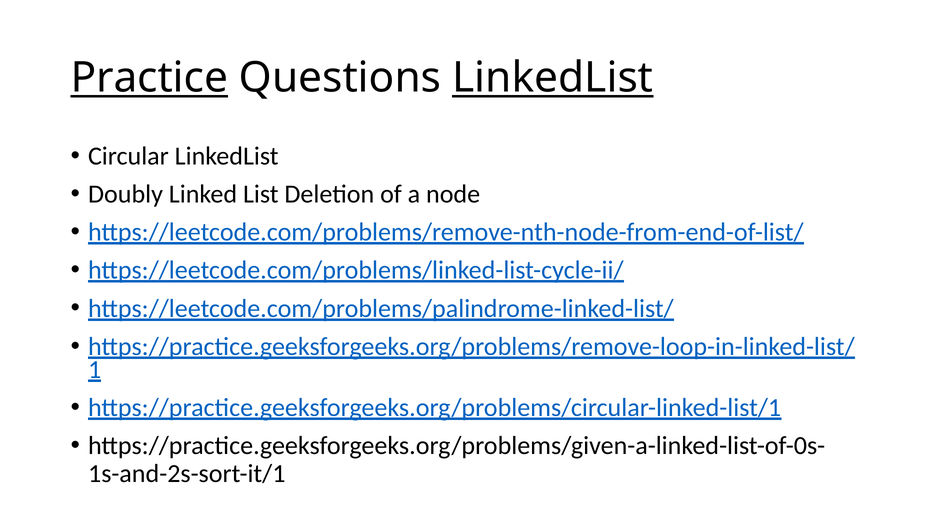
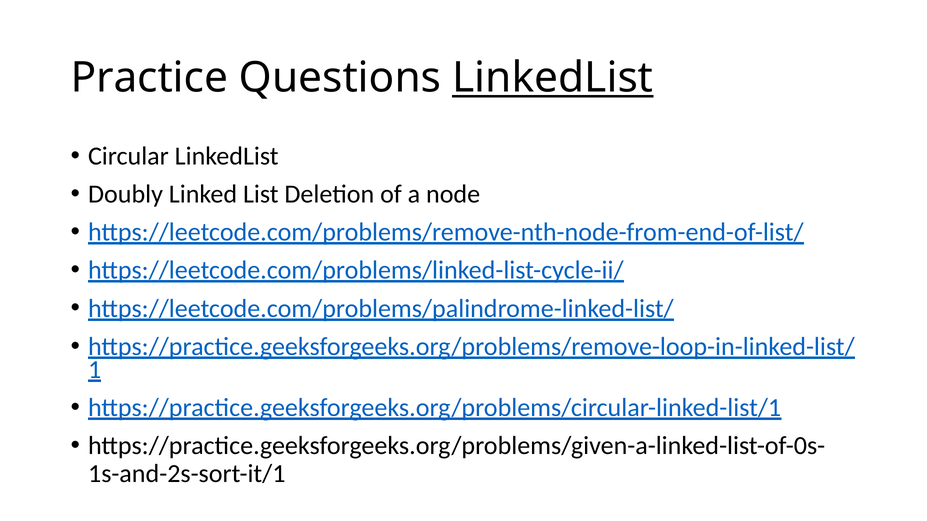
Practice underline: present -> none
